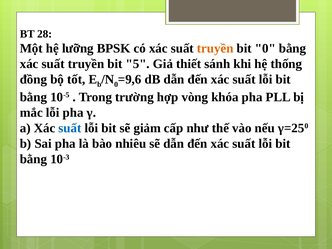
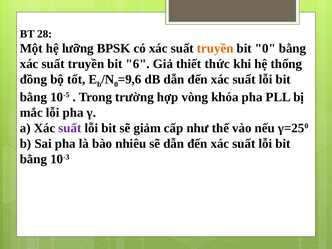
5: 5 -> 6
sánh: sánh -> thức
suất at (70, 128) colour: blue -> purple
